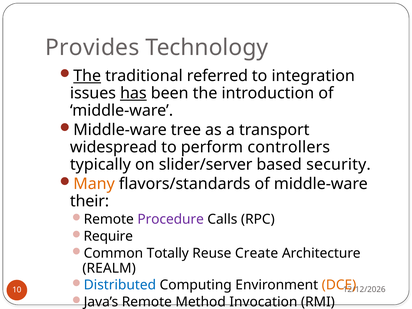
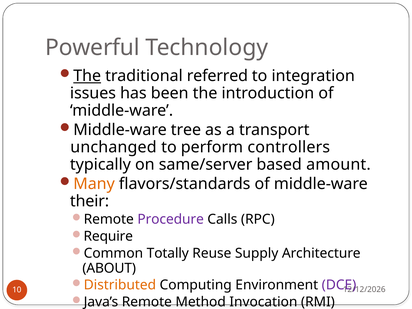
Provides: Provides -> Powerful
has underline: present -> none
widespread: widespread -> unchanged
slider/server: slider/server -> same/server
security: security -> amount
Create: Create -> Supply
REALM: REALM -> ABOUT
Distributed colour: blue -> orange
DCE colour: orange -> purple
